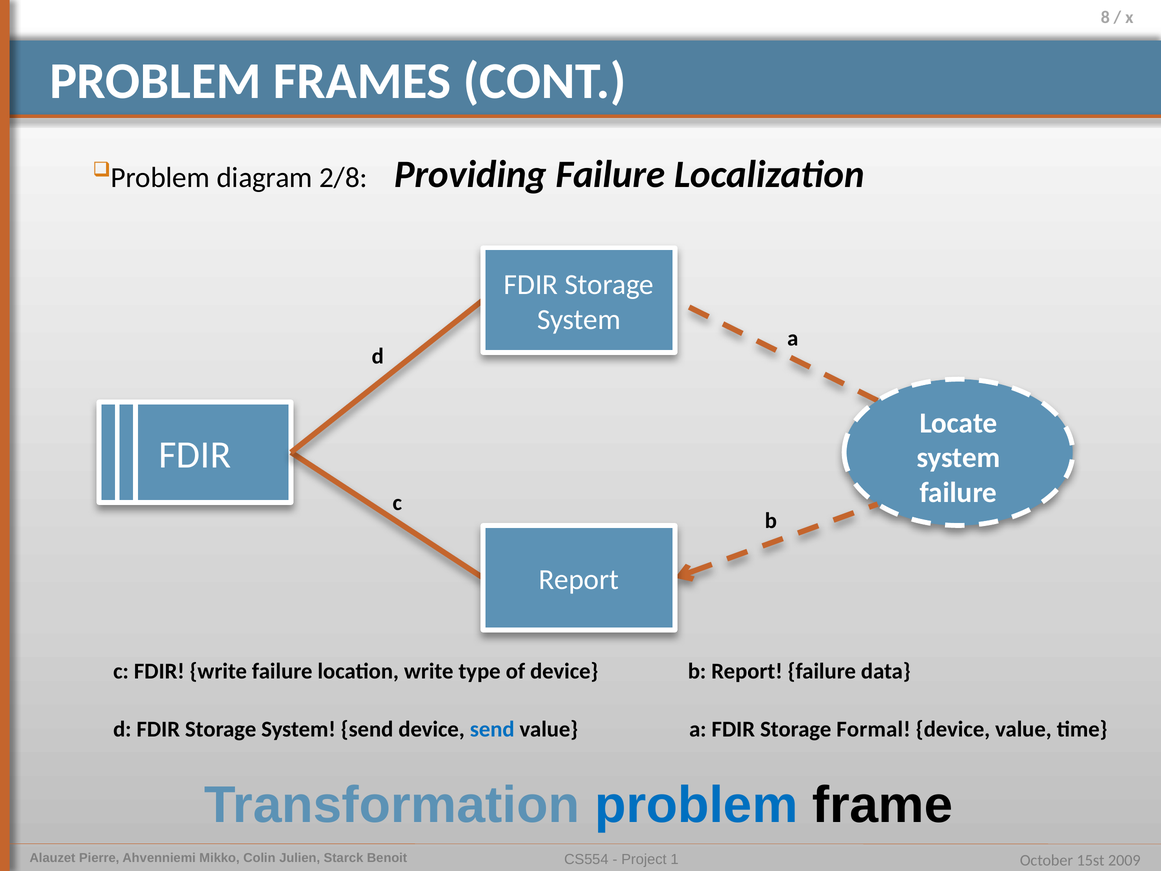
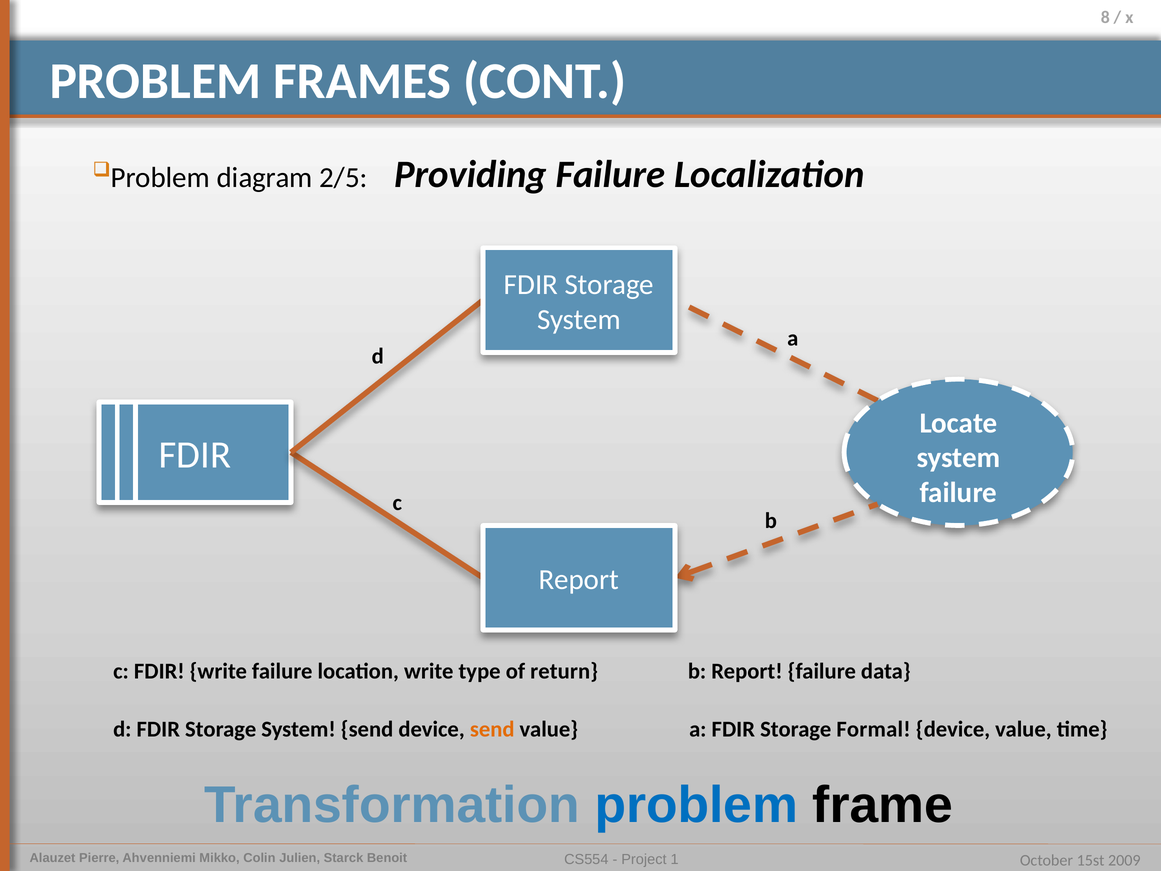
2/8: 2/8 -> 2/5
of device: device -> return
send at (492, 729) colour: blue -> orange
